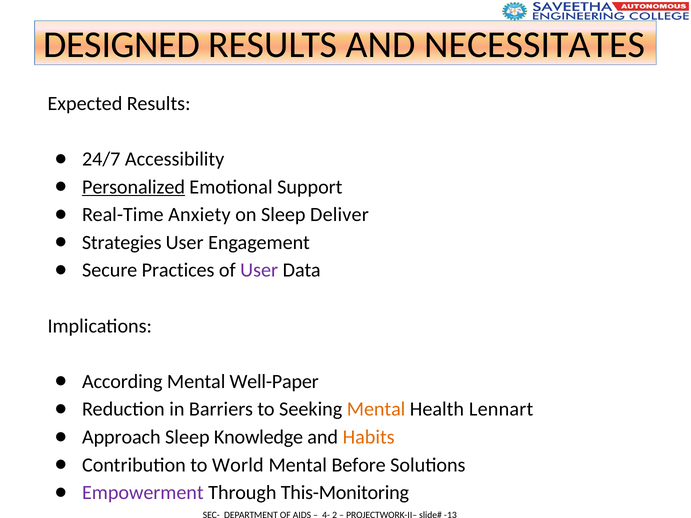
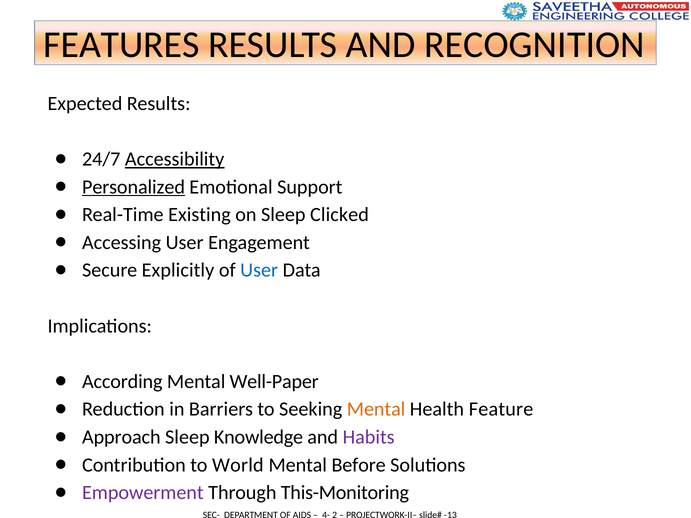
DESIGNED: DESIGNED -> FEATURES
NECESSITATES: NECESSITATES -> RECOGNITION
Accessibility underline: none -> present
Anxiety: Anxiety -> Existing
Deliver: Deliver -> Clicked
Strategies: Strategies -> Accessing
Practices: Practices -> Explicitly
User at (259, 270) colour: purple -> blue
Lennart: Lennart -> Feature
Habits colour: orange -> purple
